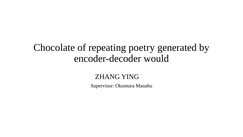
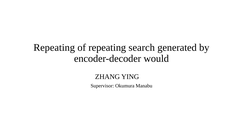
Chocolate at (54, 48): Chocolate -> Repeating
poetry: poetry -> search
